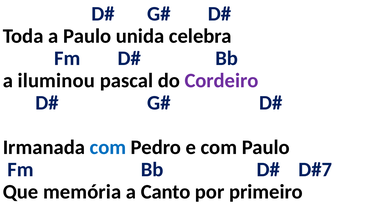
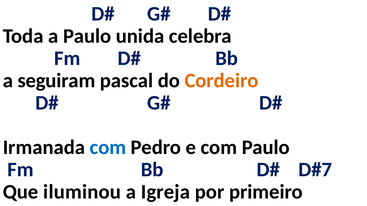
iluminou: iluminou -> seguiram
Cordeiro colour: purple -> orange
memória: memória -> iluminou
Canto: Canto -> Igreja
